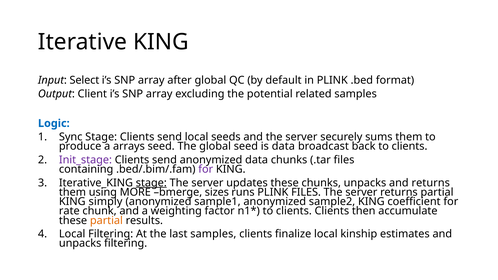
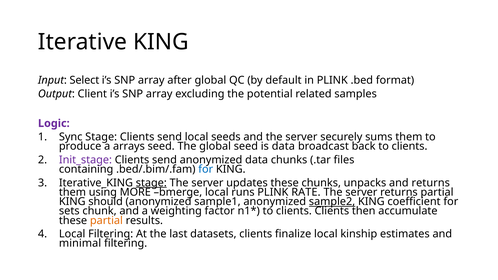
Logic colour: blue -> purple
for at (206, 169) colour: purple -> blue
bmerge sizes: sizes -> local
PLINK FILES: FILES -> RATE
simply: simply -> should
sample2 underline: none -> present
rate: rate -> sets
last samples: samples -> datasets
unpacks at (80, 244): unpacks -> minimal
